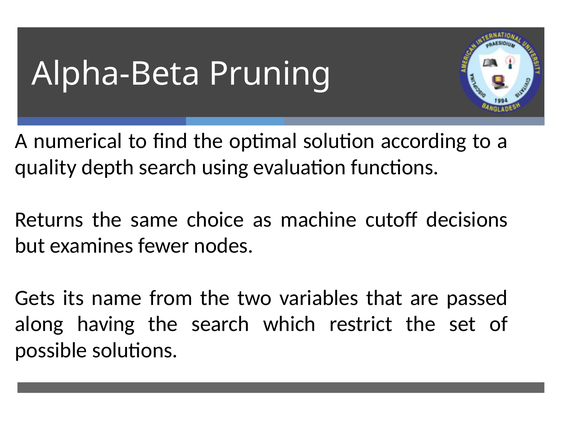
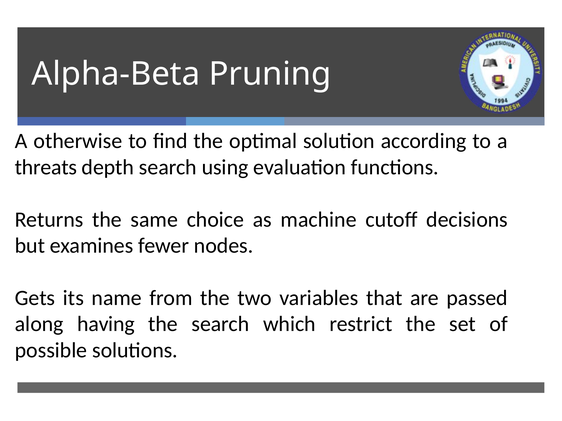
numerical: numerical -> otherwise
quality: quality -> threats
